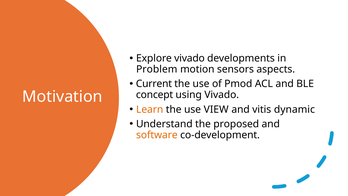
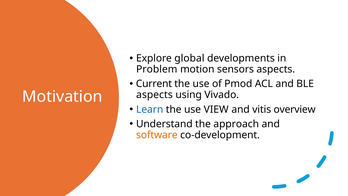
Explore vivado: vivado -> global
concept at (155, 95): concept -> aspects
Learn colour: orange -> blue
dynamic: dynamic -> overview
proposed: proposed -> approach
